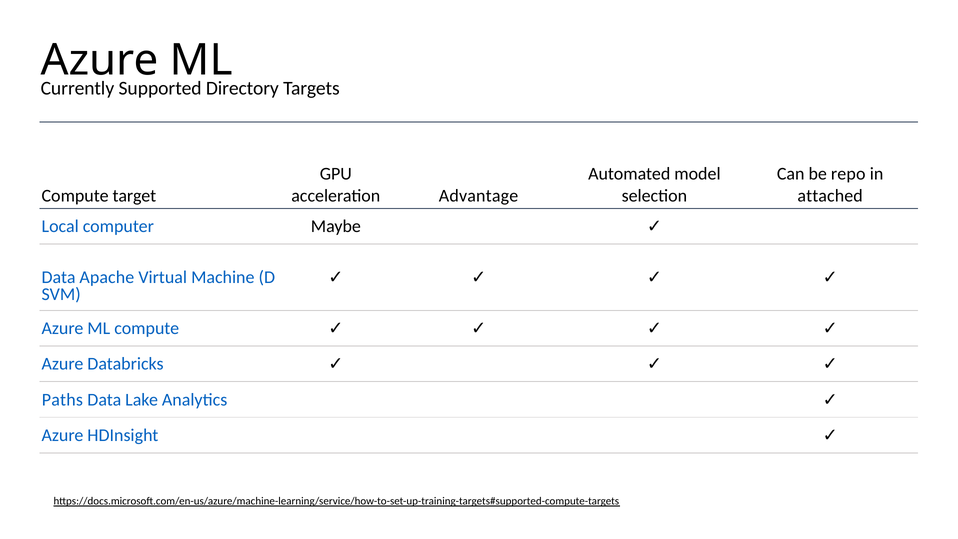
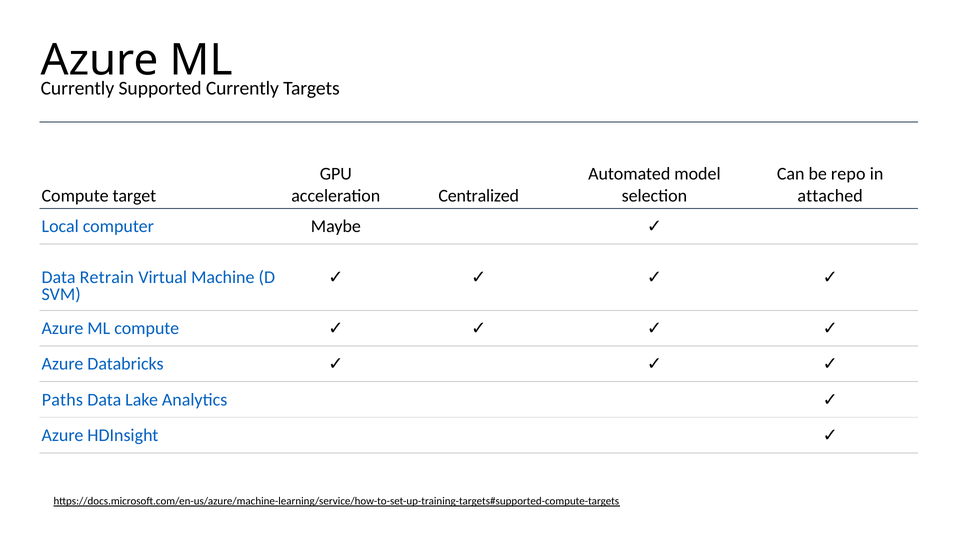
Supported Directory: Directory -> Currently
Advantage: Advantage -> Centralized
Apache: Apache -> Retrain
